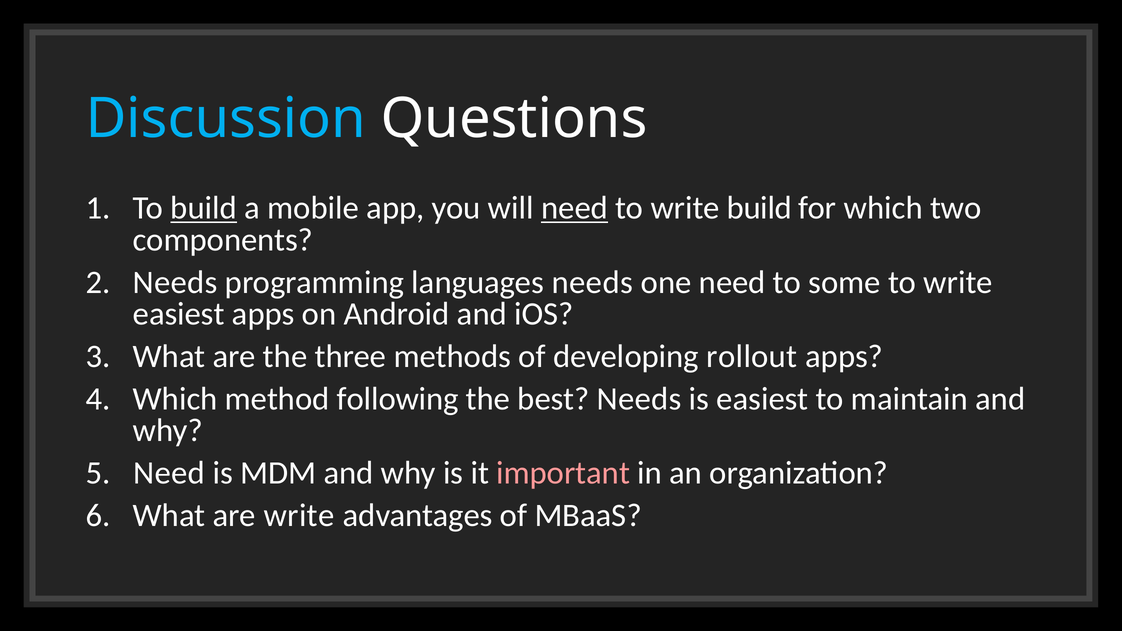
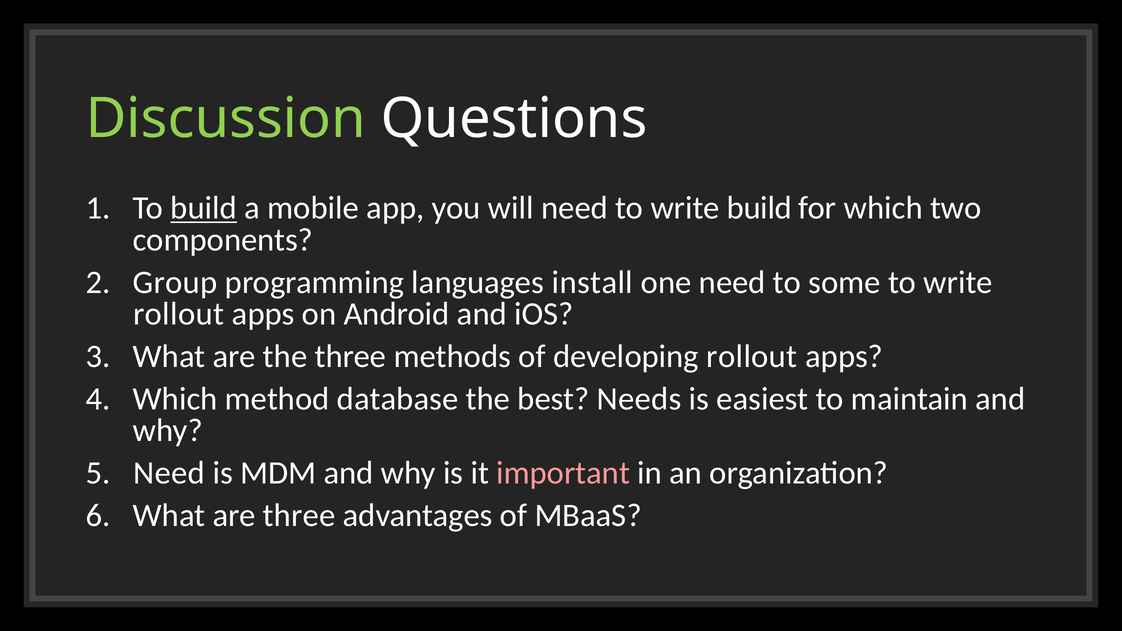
Discussion colour: light blue -> light green
need at (575, 208) underline: present -> none
Needs at (175, 282): Needs -> Group
languages needs: needs -> install
easiest at (179, 314): easiest -> rollout
following: following -> database
are write: write -> three
